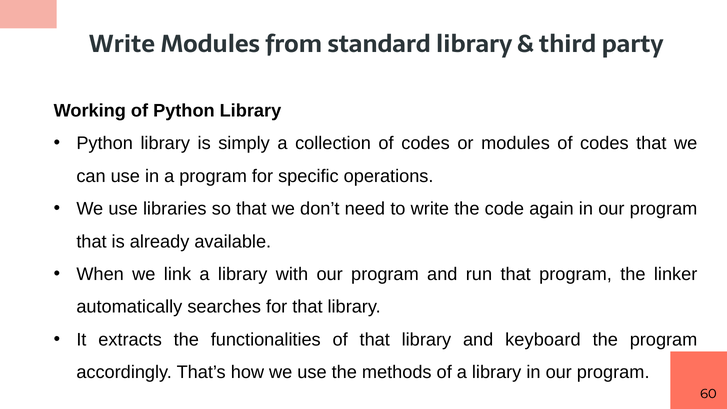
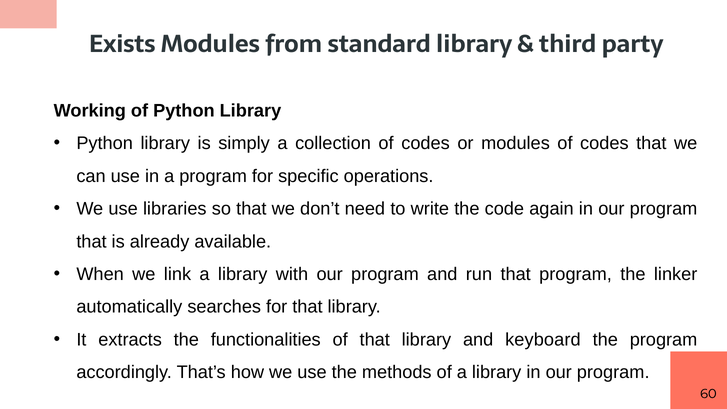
Write at (122, 44): Write -> Exists
